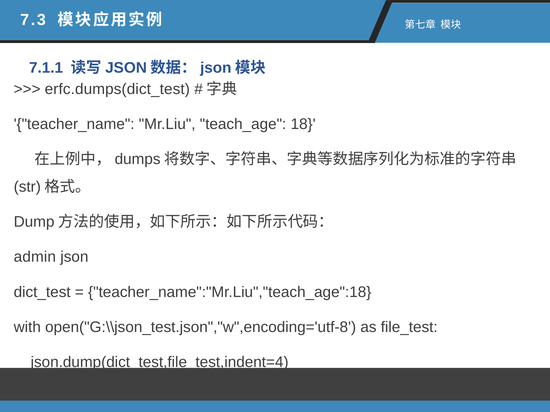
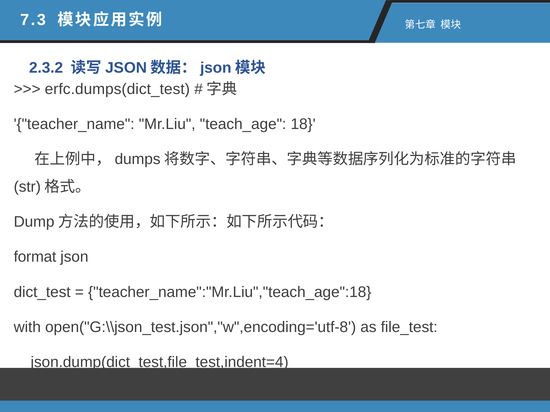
7.1.1: 7.1.1 -> 2.3.2
admin: admin -> format
